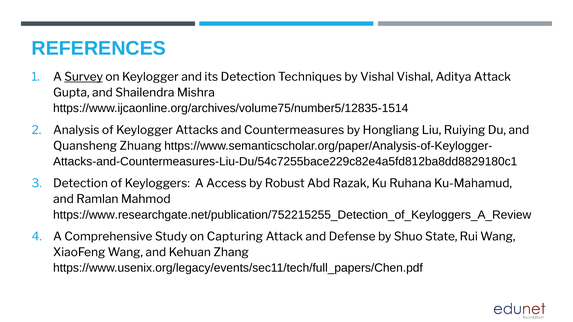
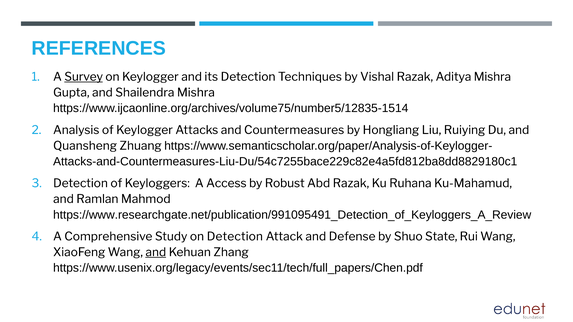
Vishal Vishal: Vishal -> Razak
Aditya Attack: Attack -> Mishra
https://www.researchgate.net/publication/752215255_Detection_of_Keyloggers_A_Review: https://www.researchgate.net/publication/752215255_Detection_of_Keyloggers_A_Review -> https://www.researchgate.net/publication/991095491_Detection_of_Keyloggers_A_Review
on Capturing: Capturing -> Detection
and at (156, 252) underline: none -> present
